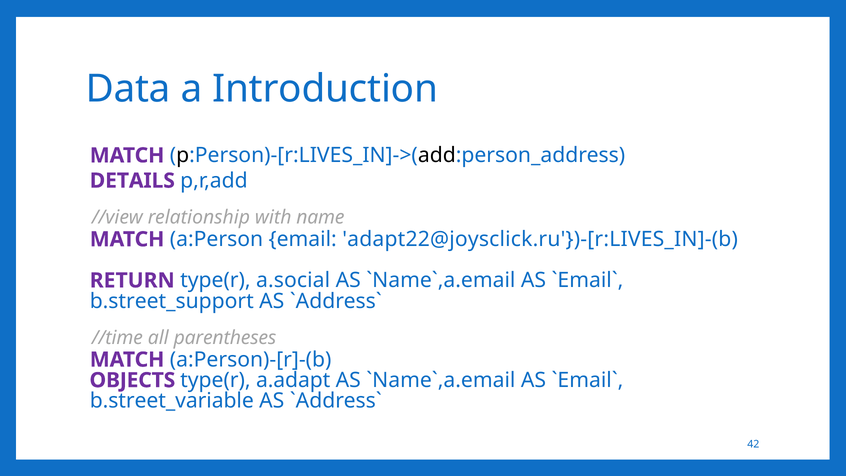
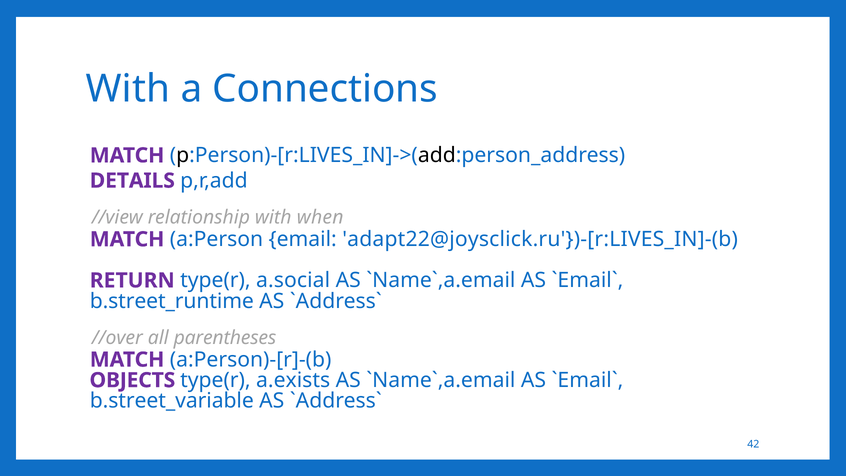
Data at (128, 89): Data -> With
Introduction: Introduction -> Connections
name: name -> when
b.street_support: b.street_support -> b.street_runtime
//time: //time -> //over
a.adapt: a.adapt -> a.exists
